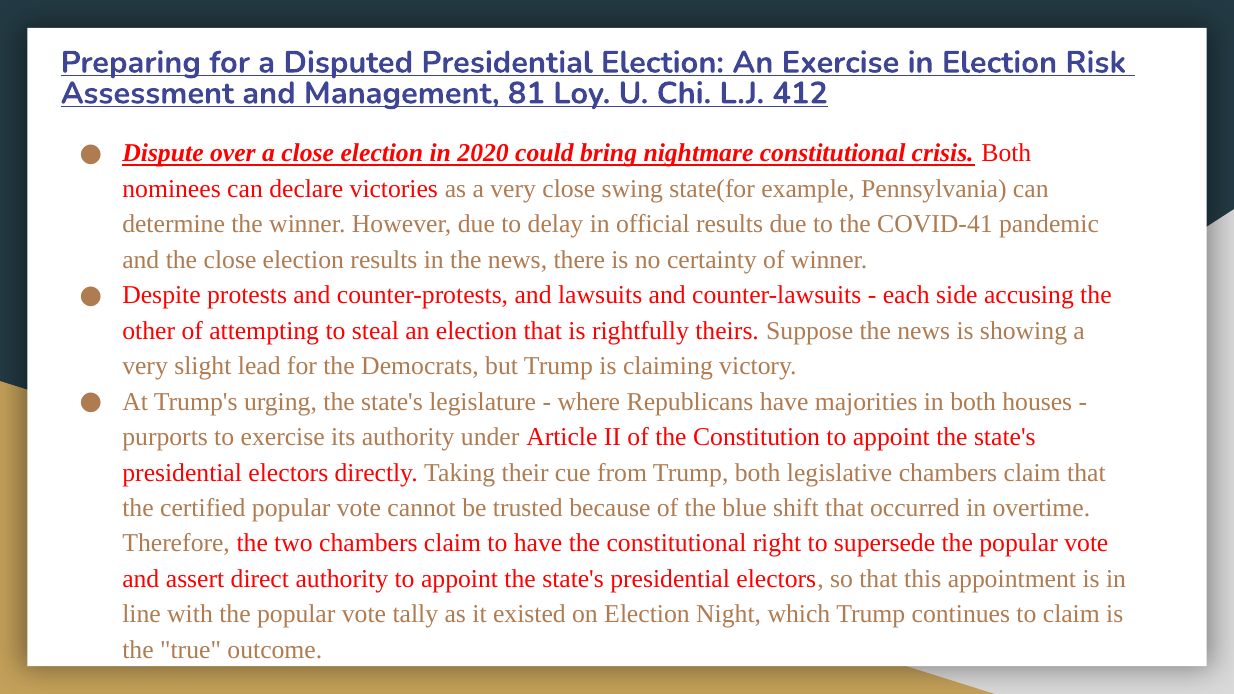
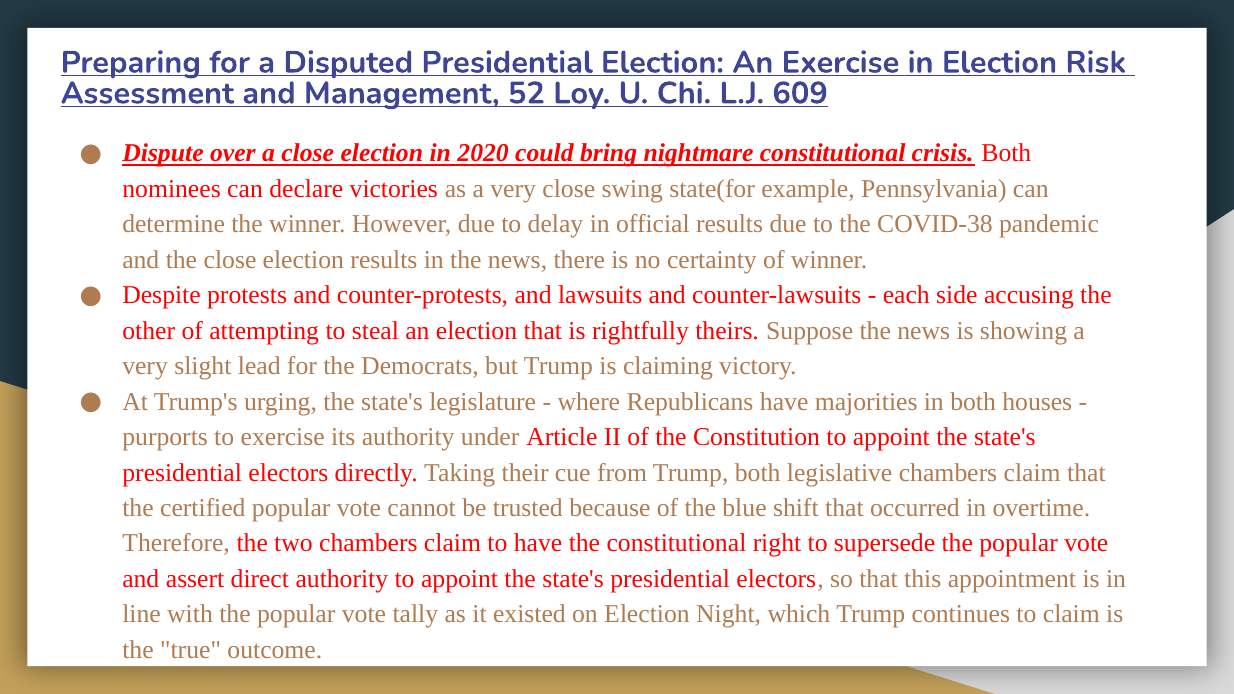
81: 81 -> 52
412: 412 -> 609
COVID-41: COVID-41 -> COVID-38
